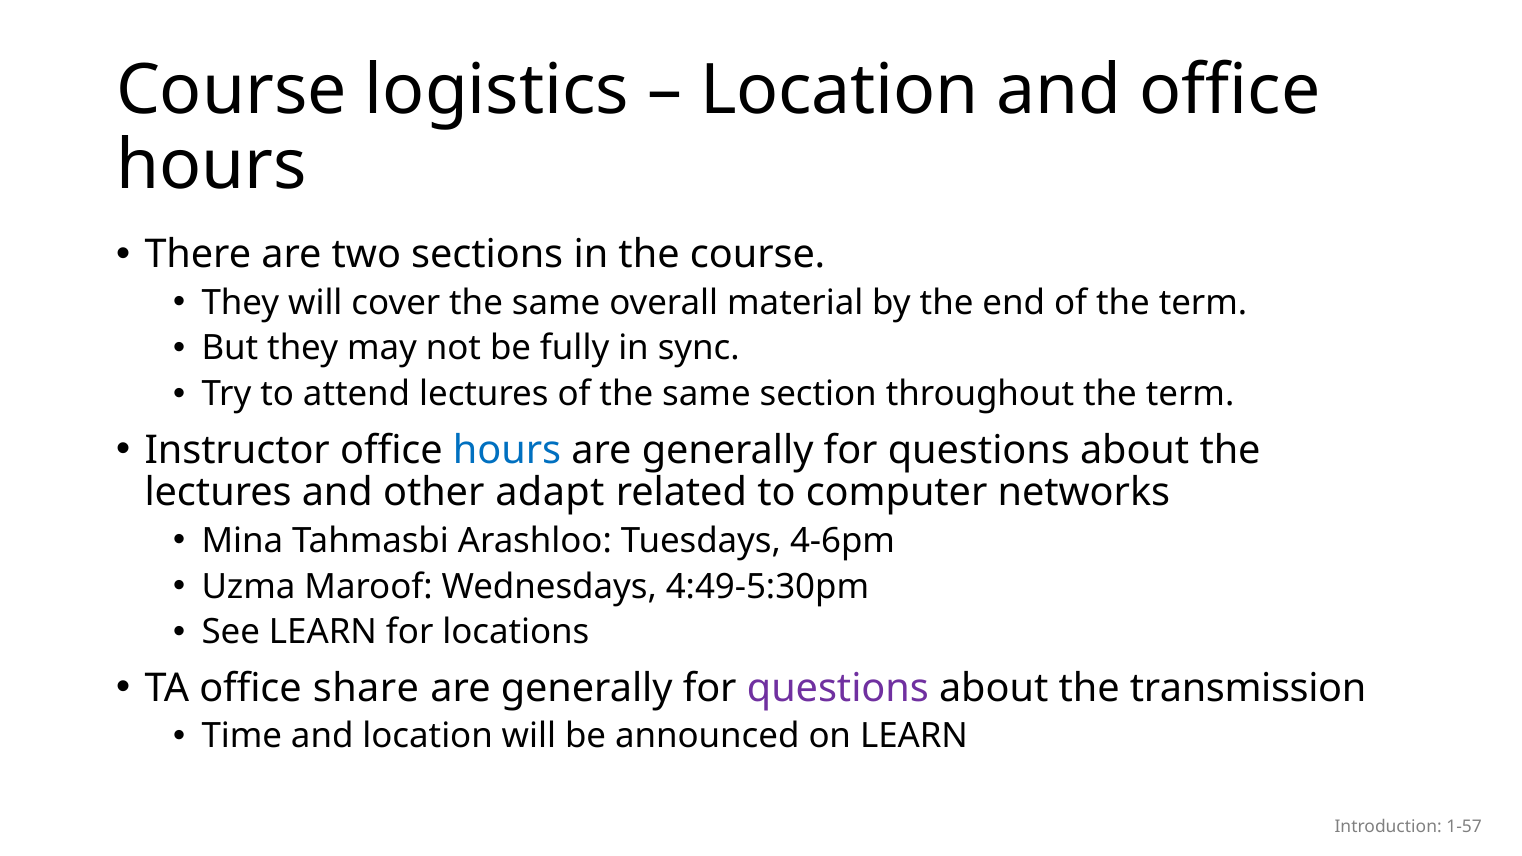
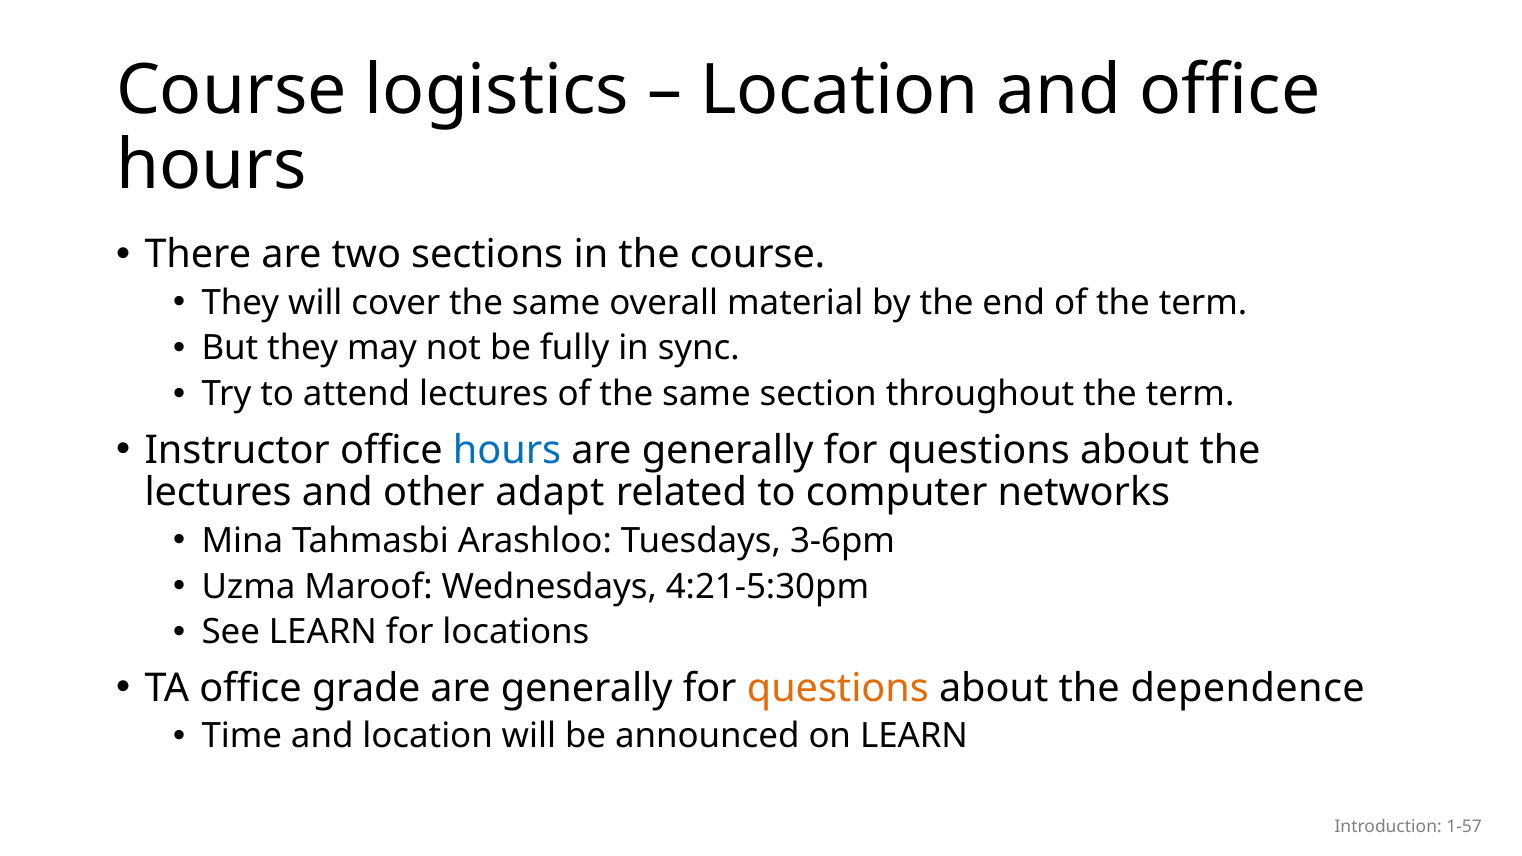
4-6pm: 4-6pm -> 3-6pm
4:49-5:30pm: 4:49-5:30pm -> 4:21-5:30pm
share: share -> grade
questions at (838, 688) colour: purple -> orange
transmission: transmission -> dependence
